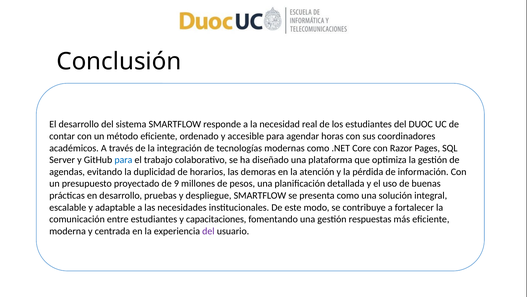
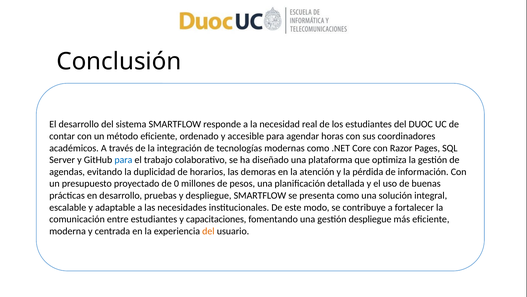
9: 9 -> 0
gestión respuestas: respuestas -> despliegue
del at (208, 231) colour: purple -> orange
